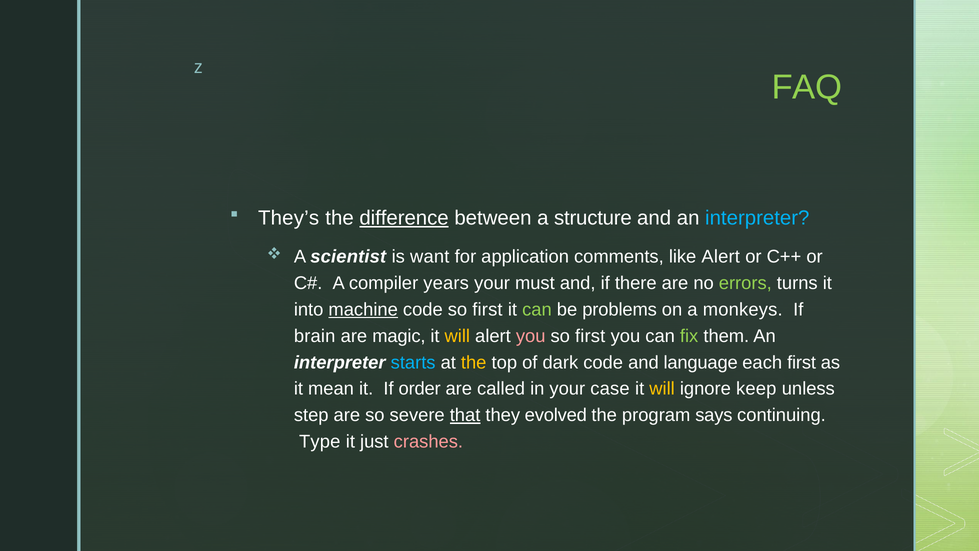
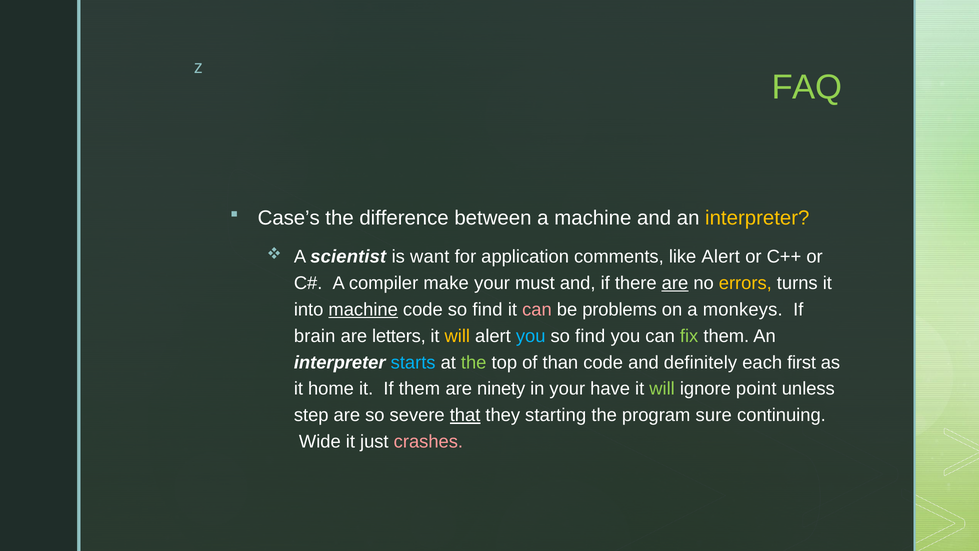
They’s: They’s -> Case’s
difference underline: present -> none
a structure: structure -> machine
interpreter at (757, 218) colour: light blue -> yellow
years: years -> make
are at (675, 283) underline: none -> present
errors colour: light green -> yellow
code so first: first -> find
can at (537, 309) colour: light green -> pink
magic: magic -> letters
you at (531, 336) colour: pink -> light blue
first at (590, 336): first -> find
the at (474, 362) colour: yellow -> light green
dark: dark -> than
language: language -> definitely
mean: mean -> home
If order: order -> them
called: called -> ninety
case: case -> have
will at (662, 389) colour: yellow -> light green
keep: keep -> point
evolved: evolved -> starting
says: says -> sure
Type: Type -> Wide
